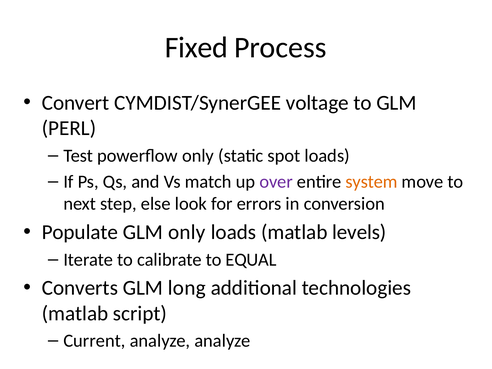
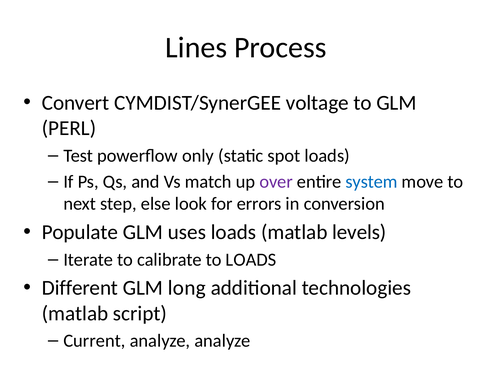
Fixed: Fixed -> Lines
system colour: orange -> blue
GLM only: only -> uses
to EQUAL: EQUAL -> LOADS
Converts: Converts -> Different
